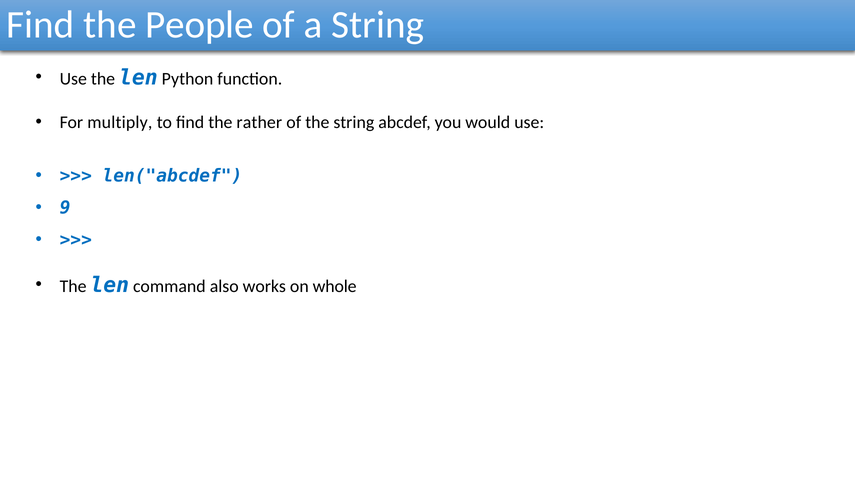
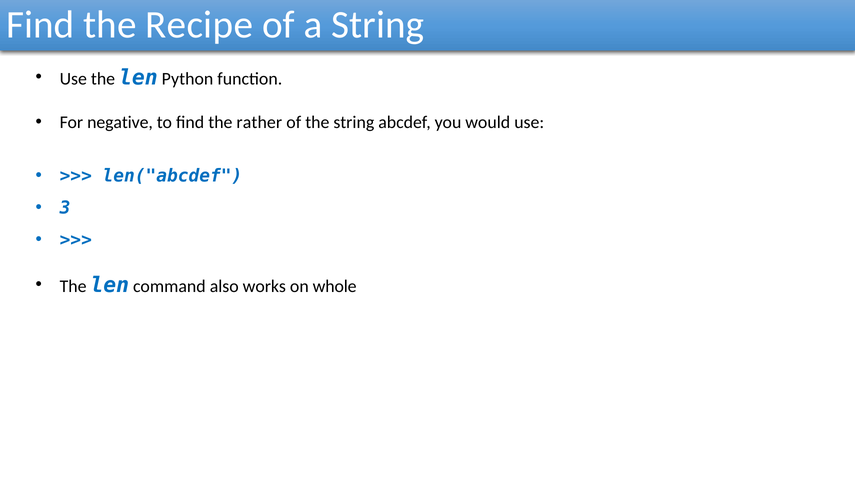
People: People -> Recipe
multiply: multiply -> negative
9: 9 -> 3
